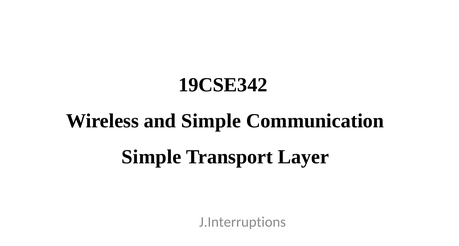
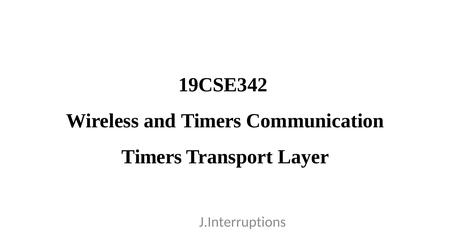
and Simple: Simple -> Timers
Simple at (152, 157): Simple -> Timers
